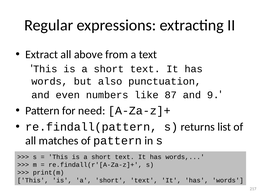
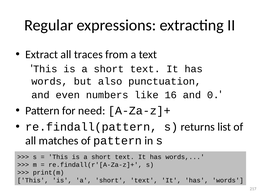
above: above -> traces
87: 87 -> 16
9: 9 -> 0
